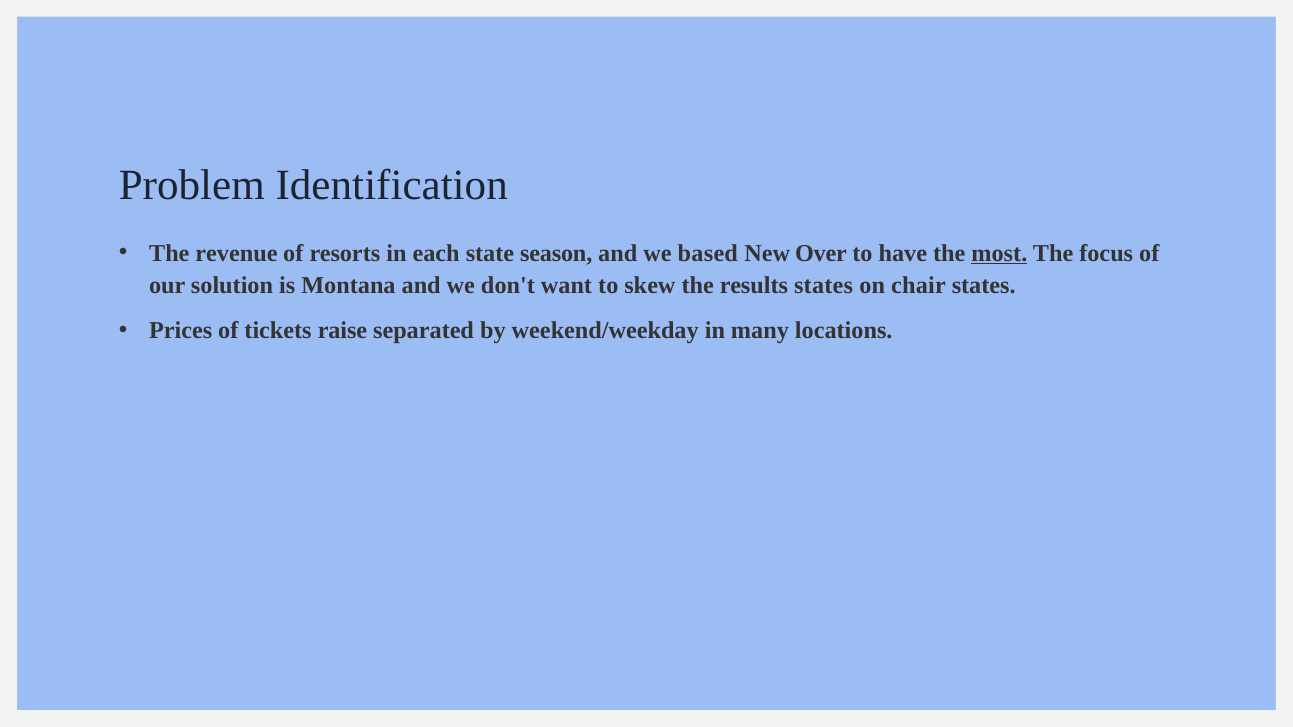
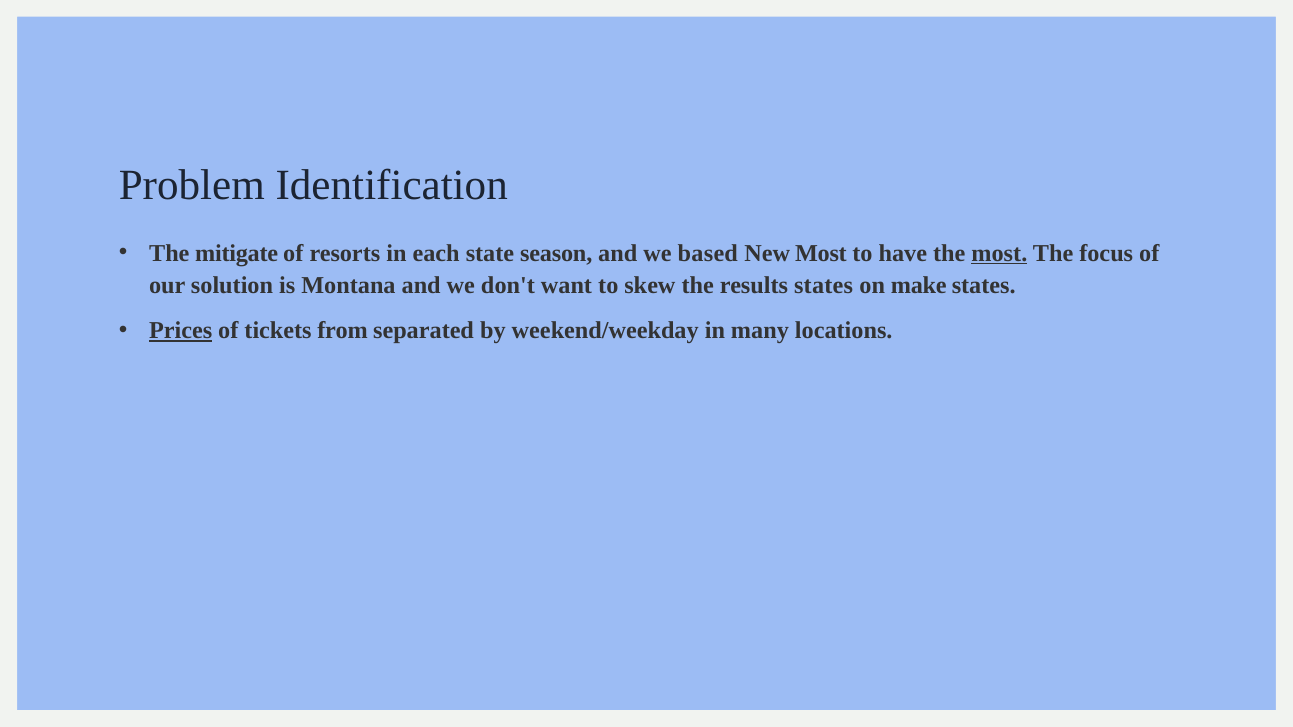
revenue: revenue -> mitigate
New Over: Over -> Most
chair: chair -> make
Prices underline: none -> present
raise: raise -> from
